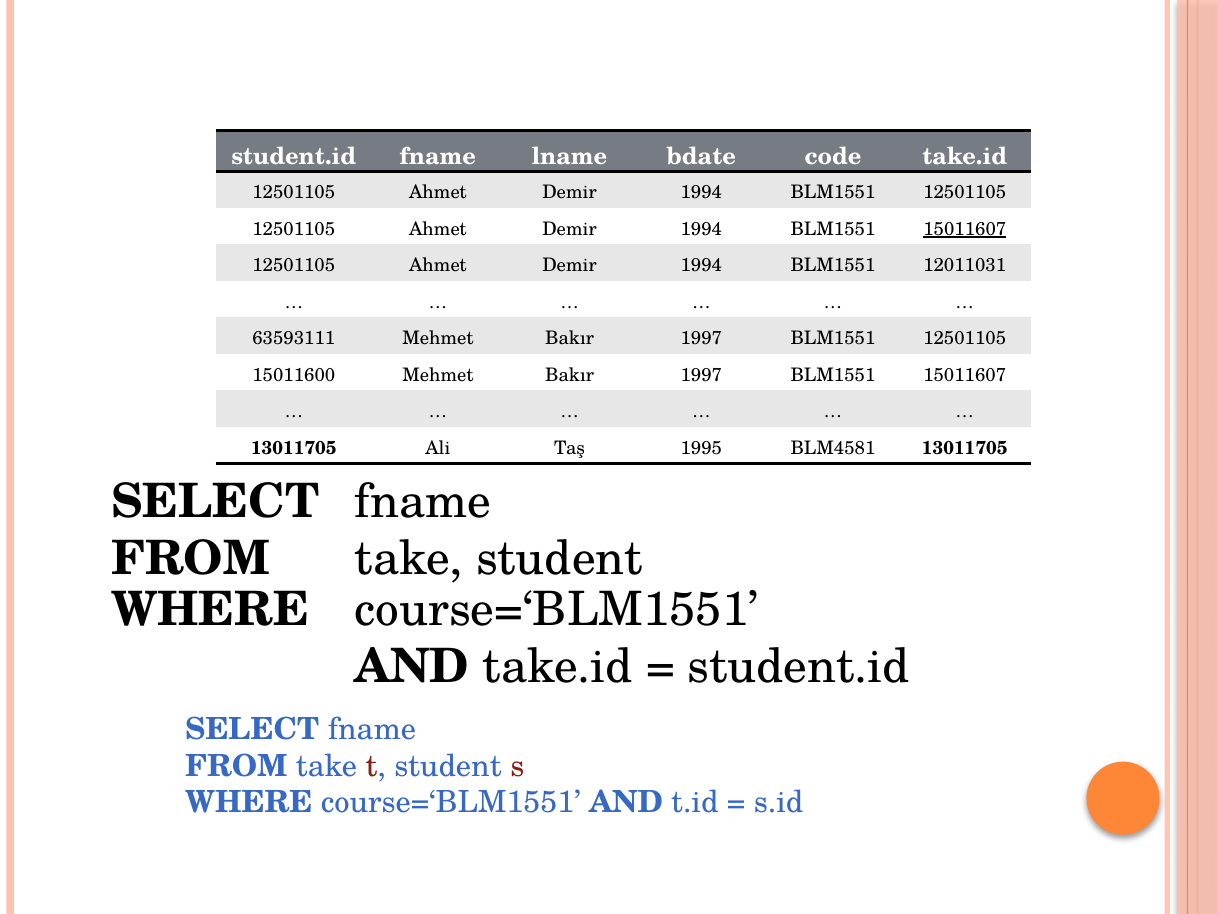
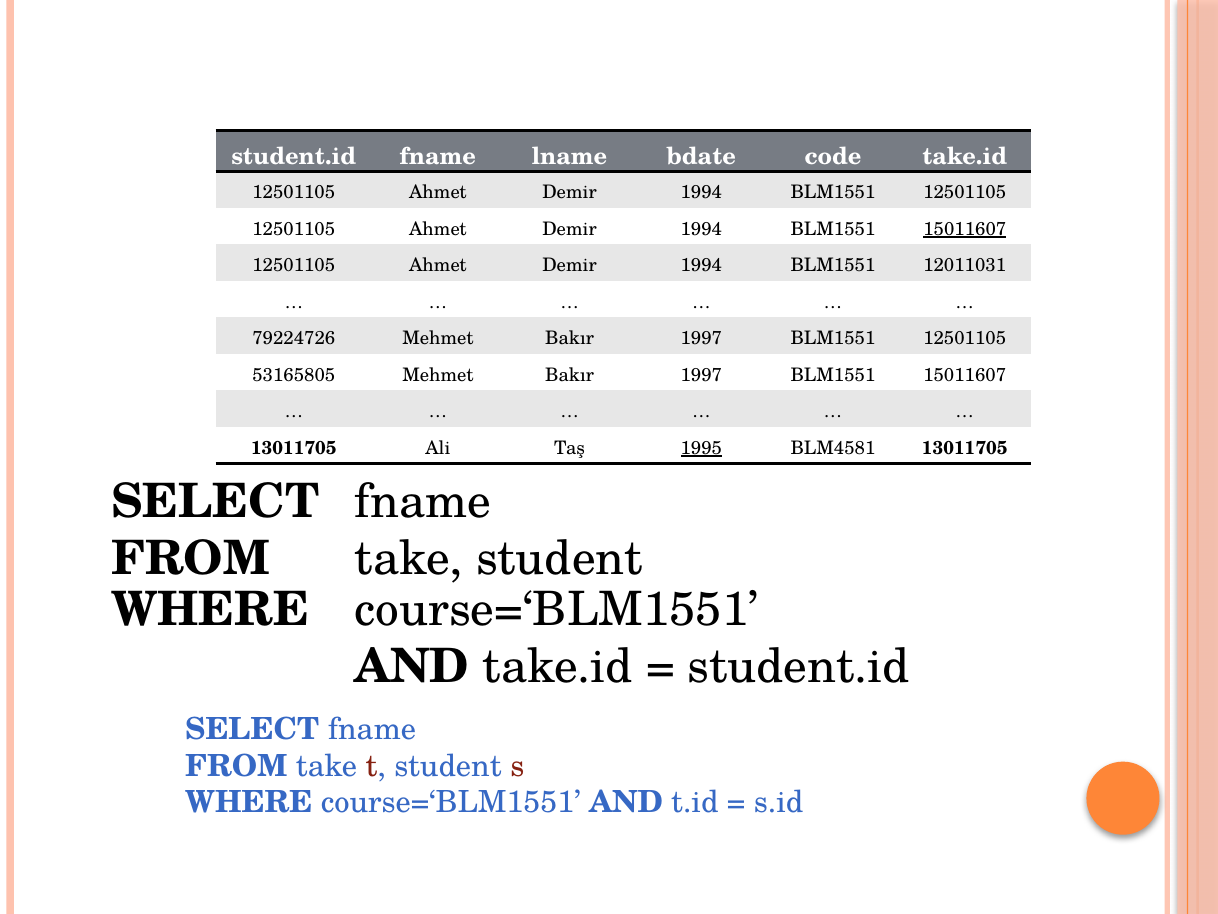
63593111: 63593111 -> 79224726
15011600: 15011600 -> 53165805
1995 underline: none -> present
